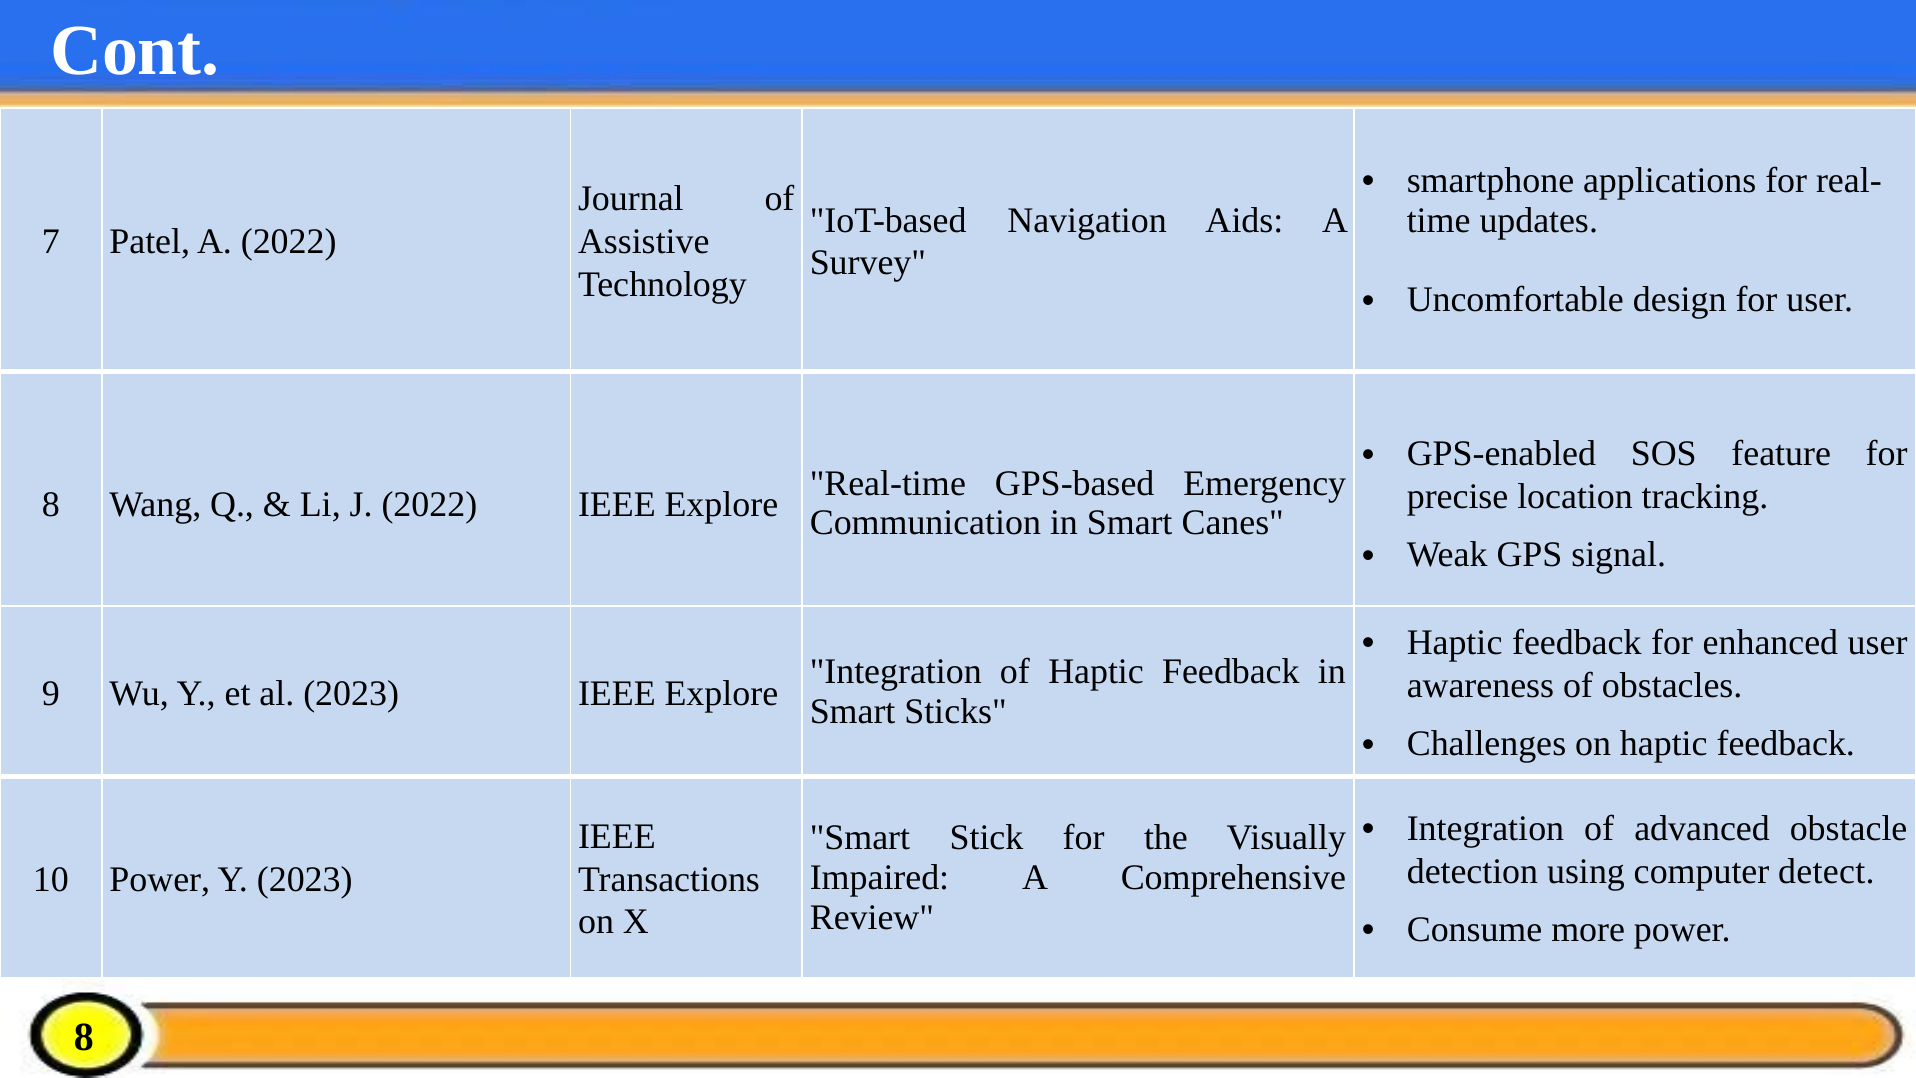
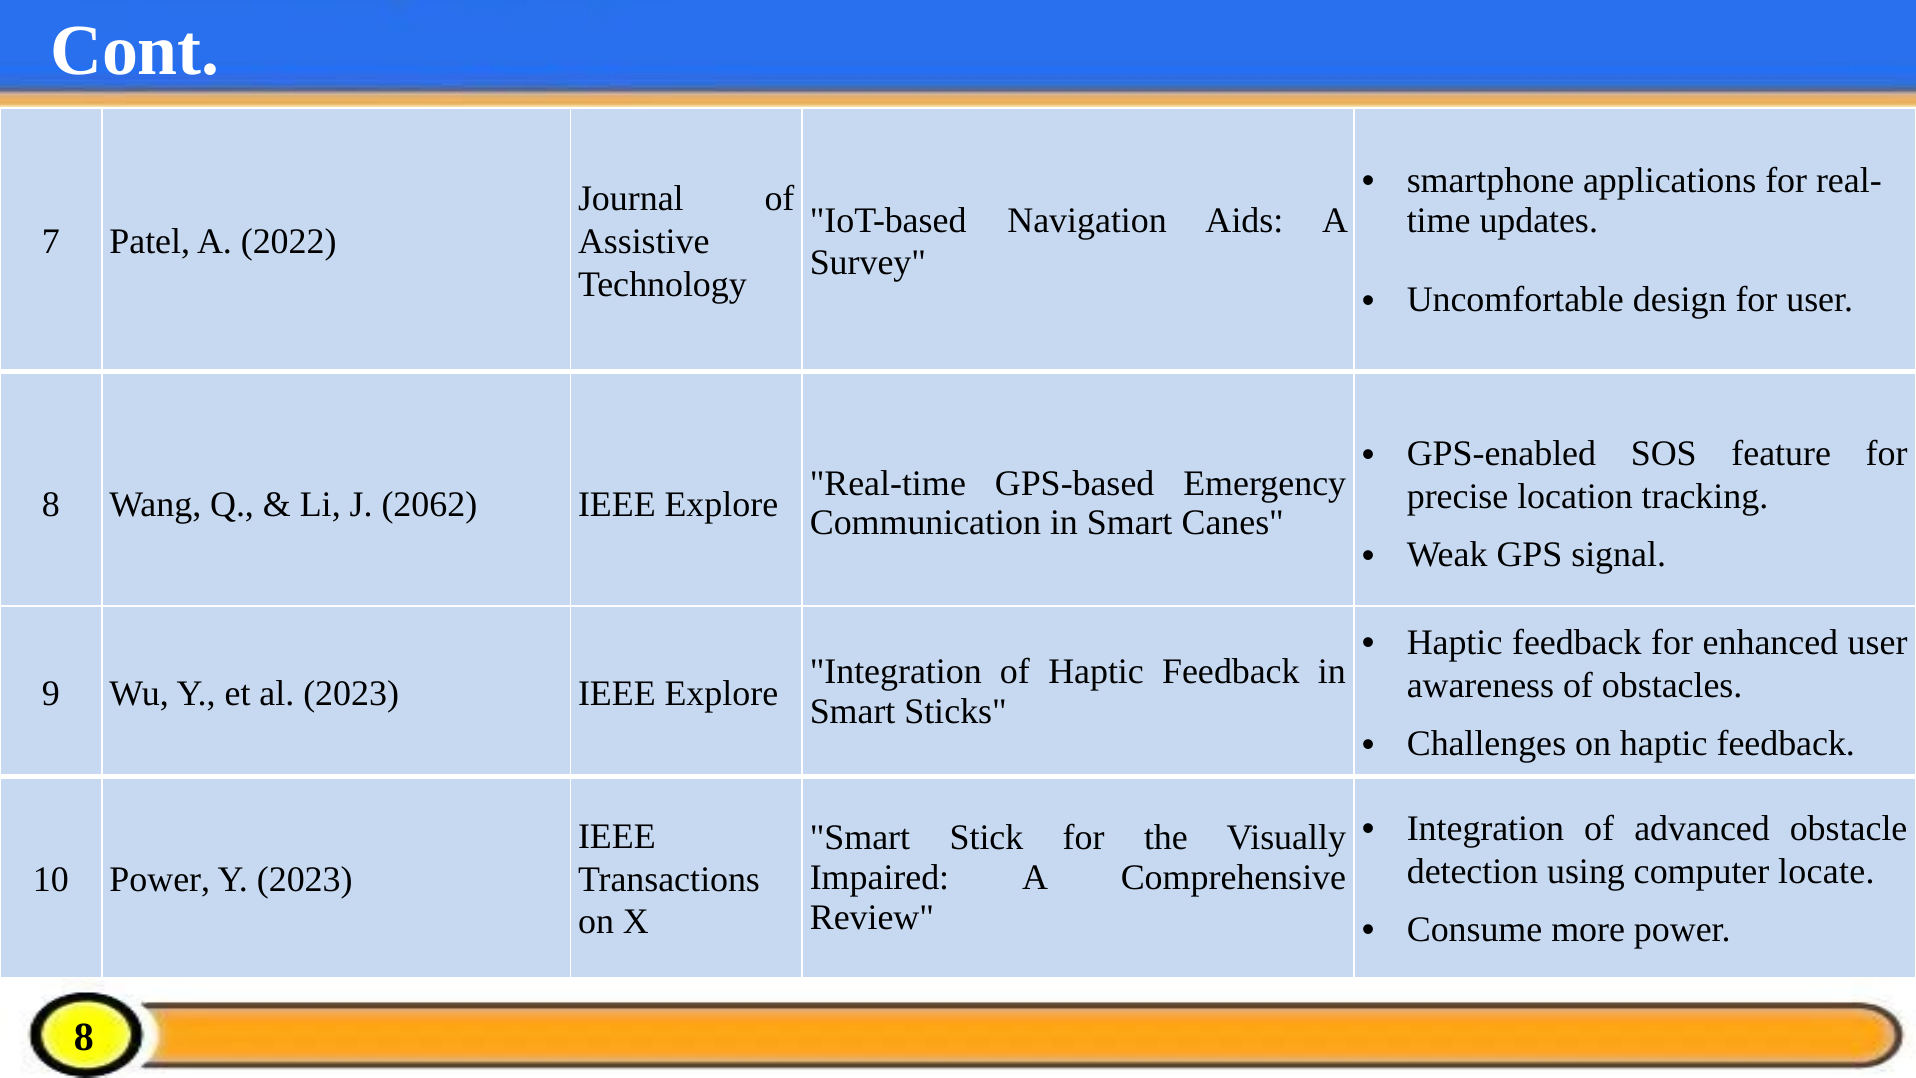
J 2022: 2022 -> 2062
detect: detect -> locate
